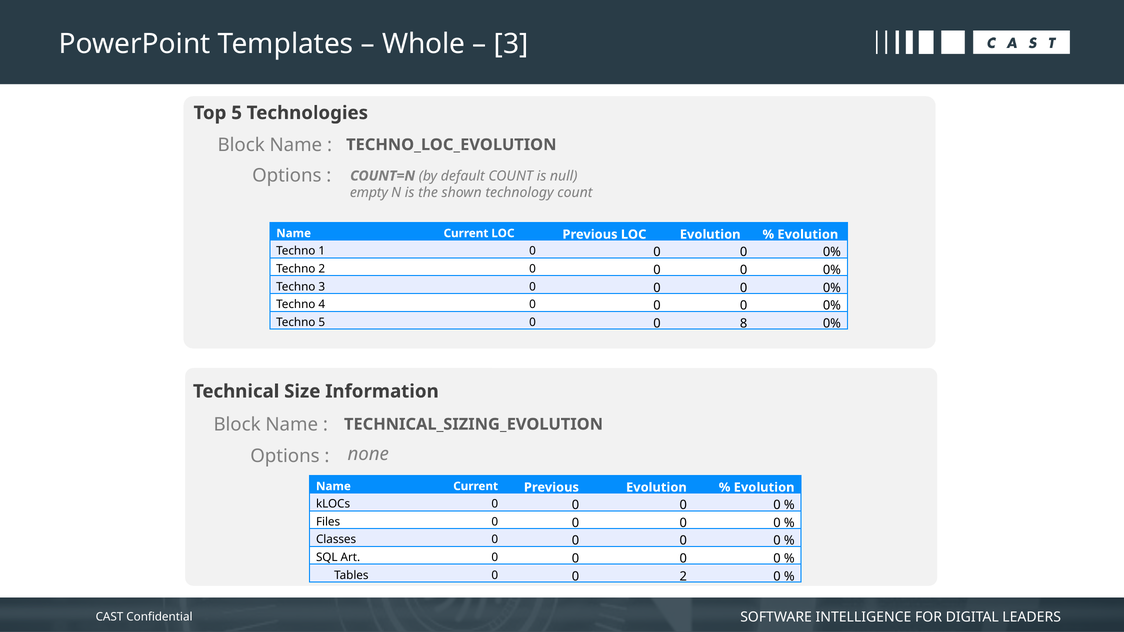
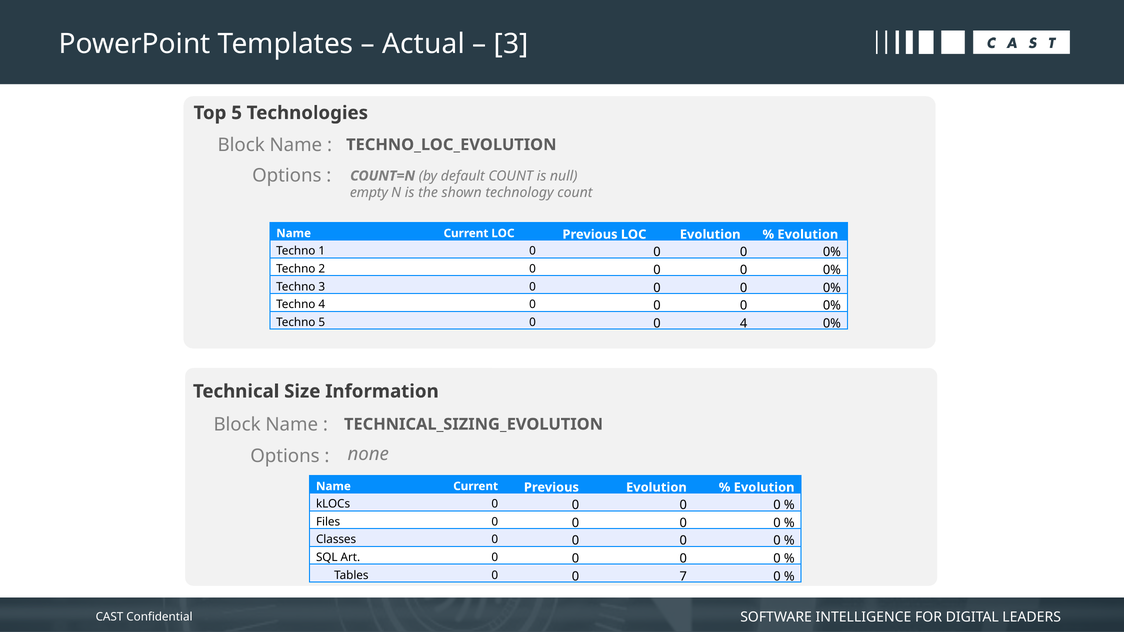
Whole: Whole -> Actual
0 8: 8 -> 4
0 2: 2 -> 7
